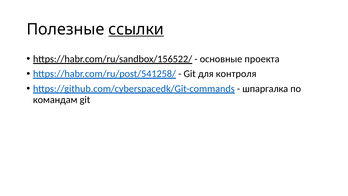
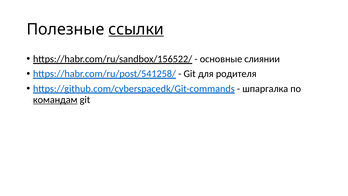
проекта: проекта -> слиянии
контроля: контроля -> родителя
командам underline: none -> present
